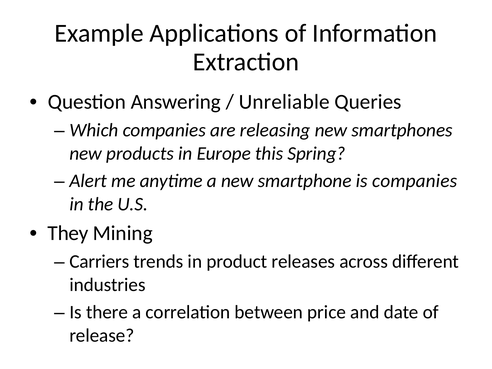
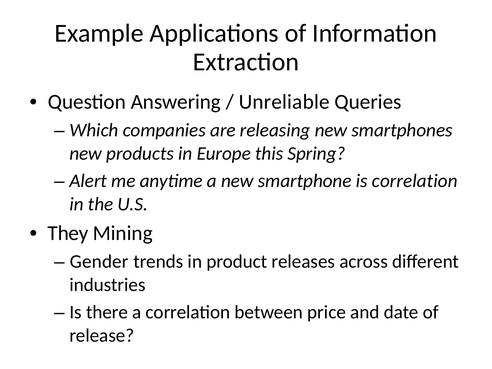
is companies: companies -> correlation
Carriers: Carriers -> Gender
